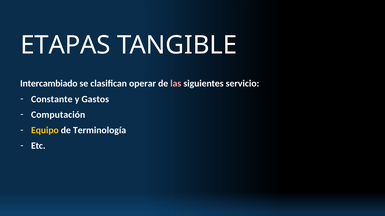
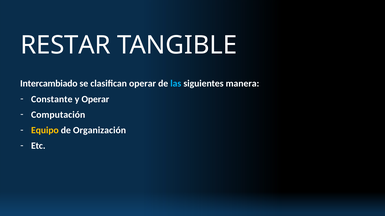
ETAPAS: ETAPAS -> RESTAR
las colour: pink -> light blue
servicio: servicio -> manera
y Gastos: Gastos -> Operar
Terminología: Terminología -> Organización
